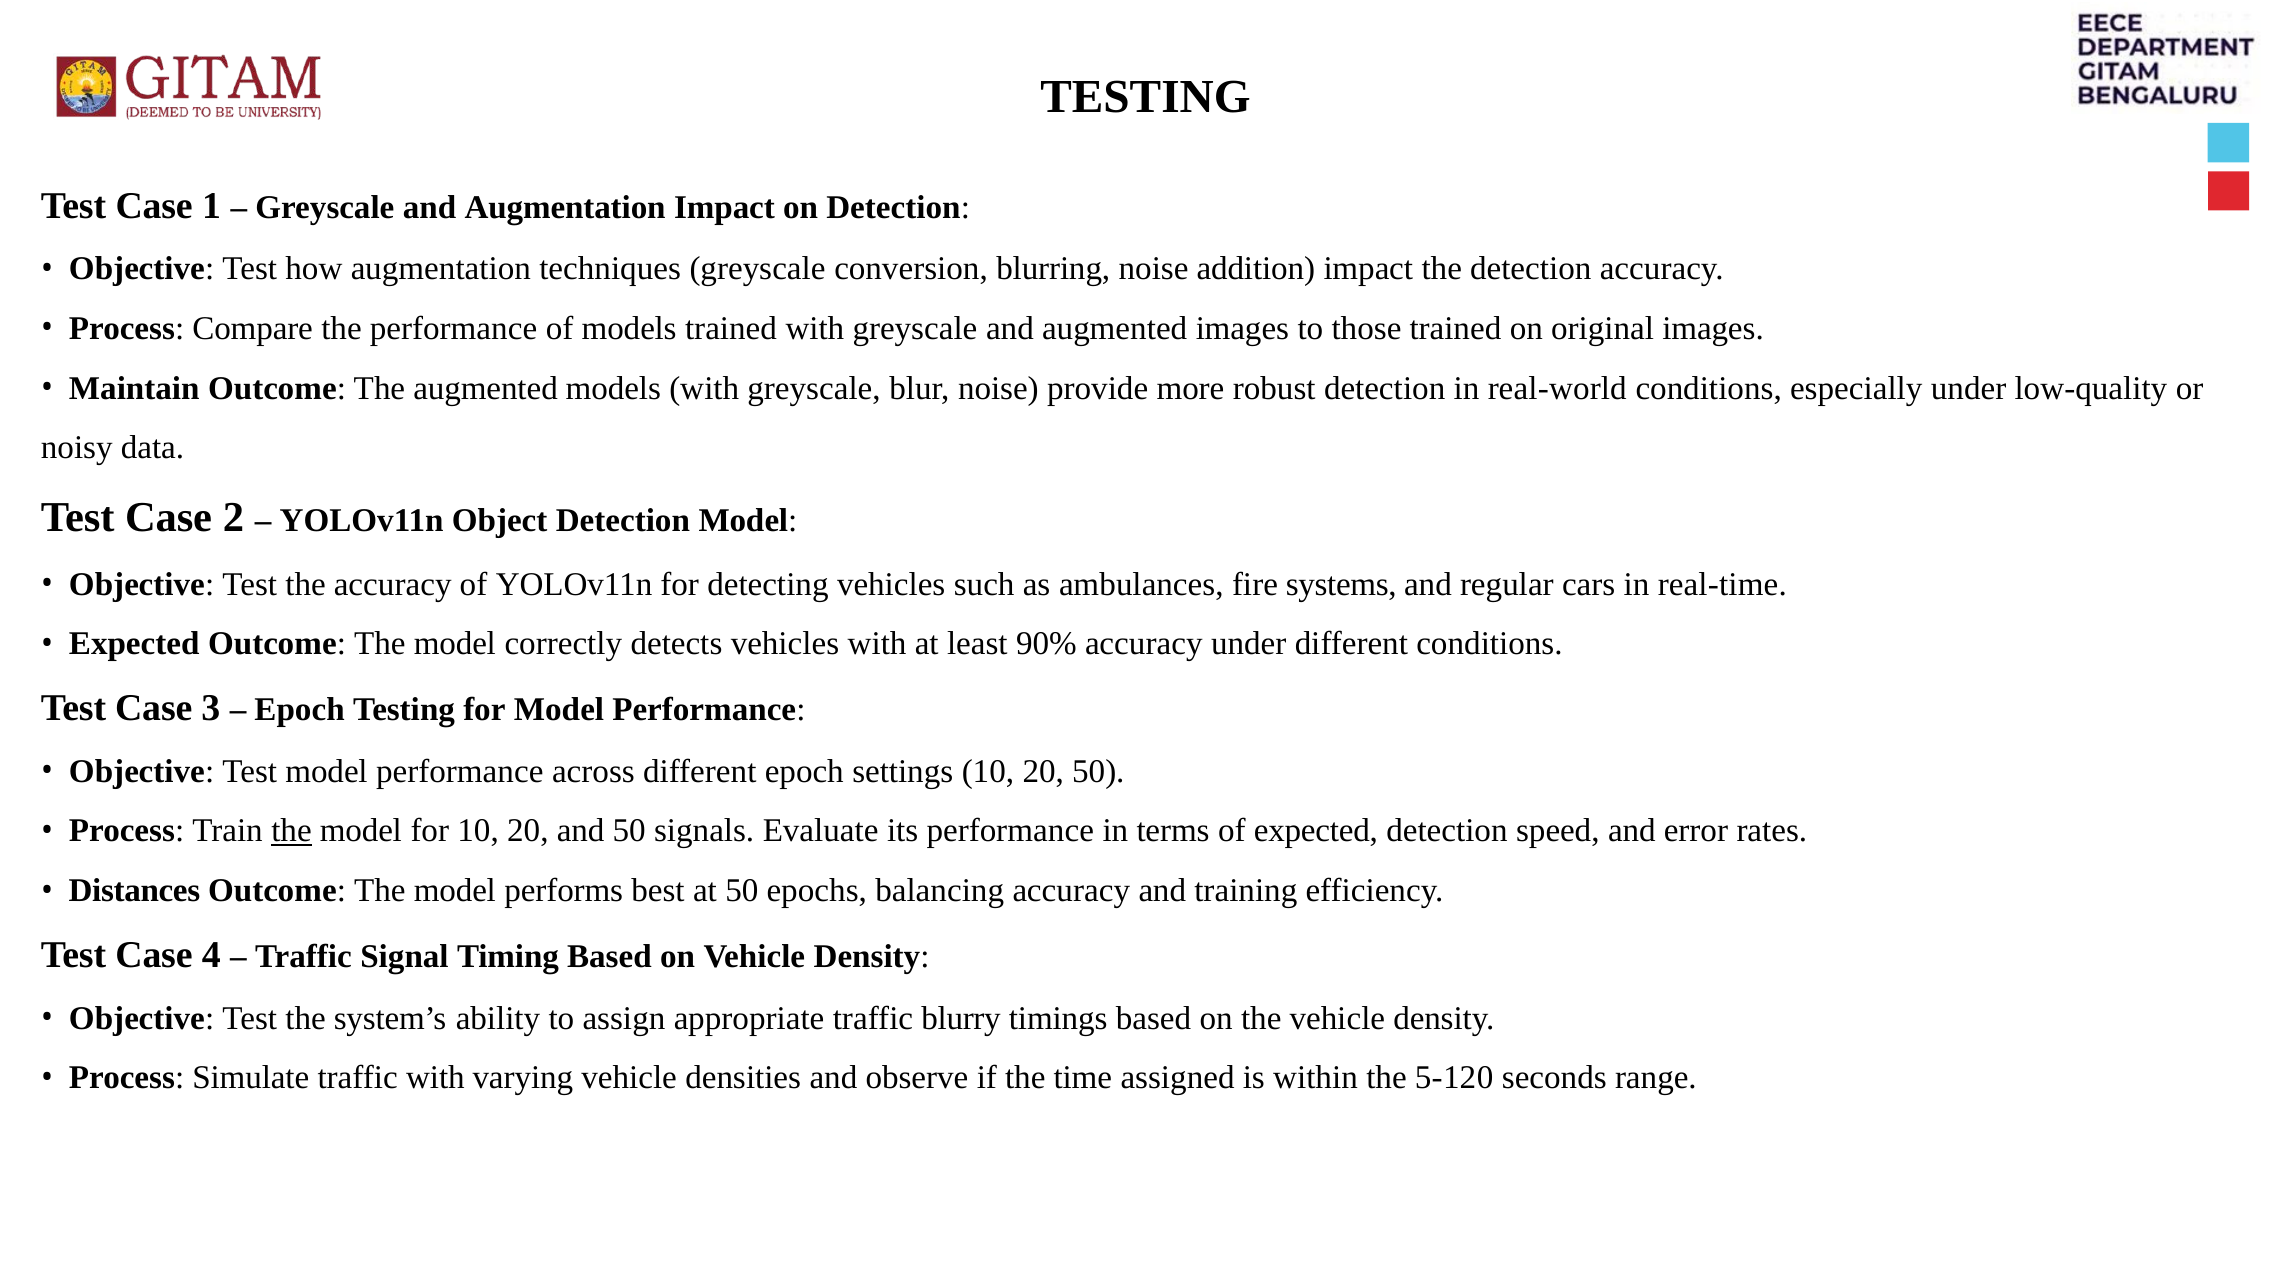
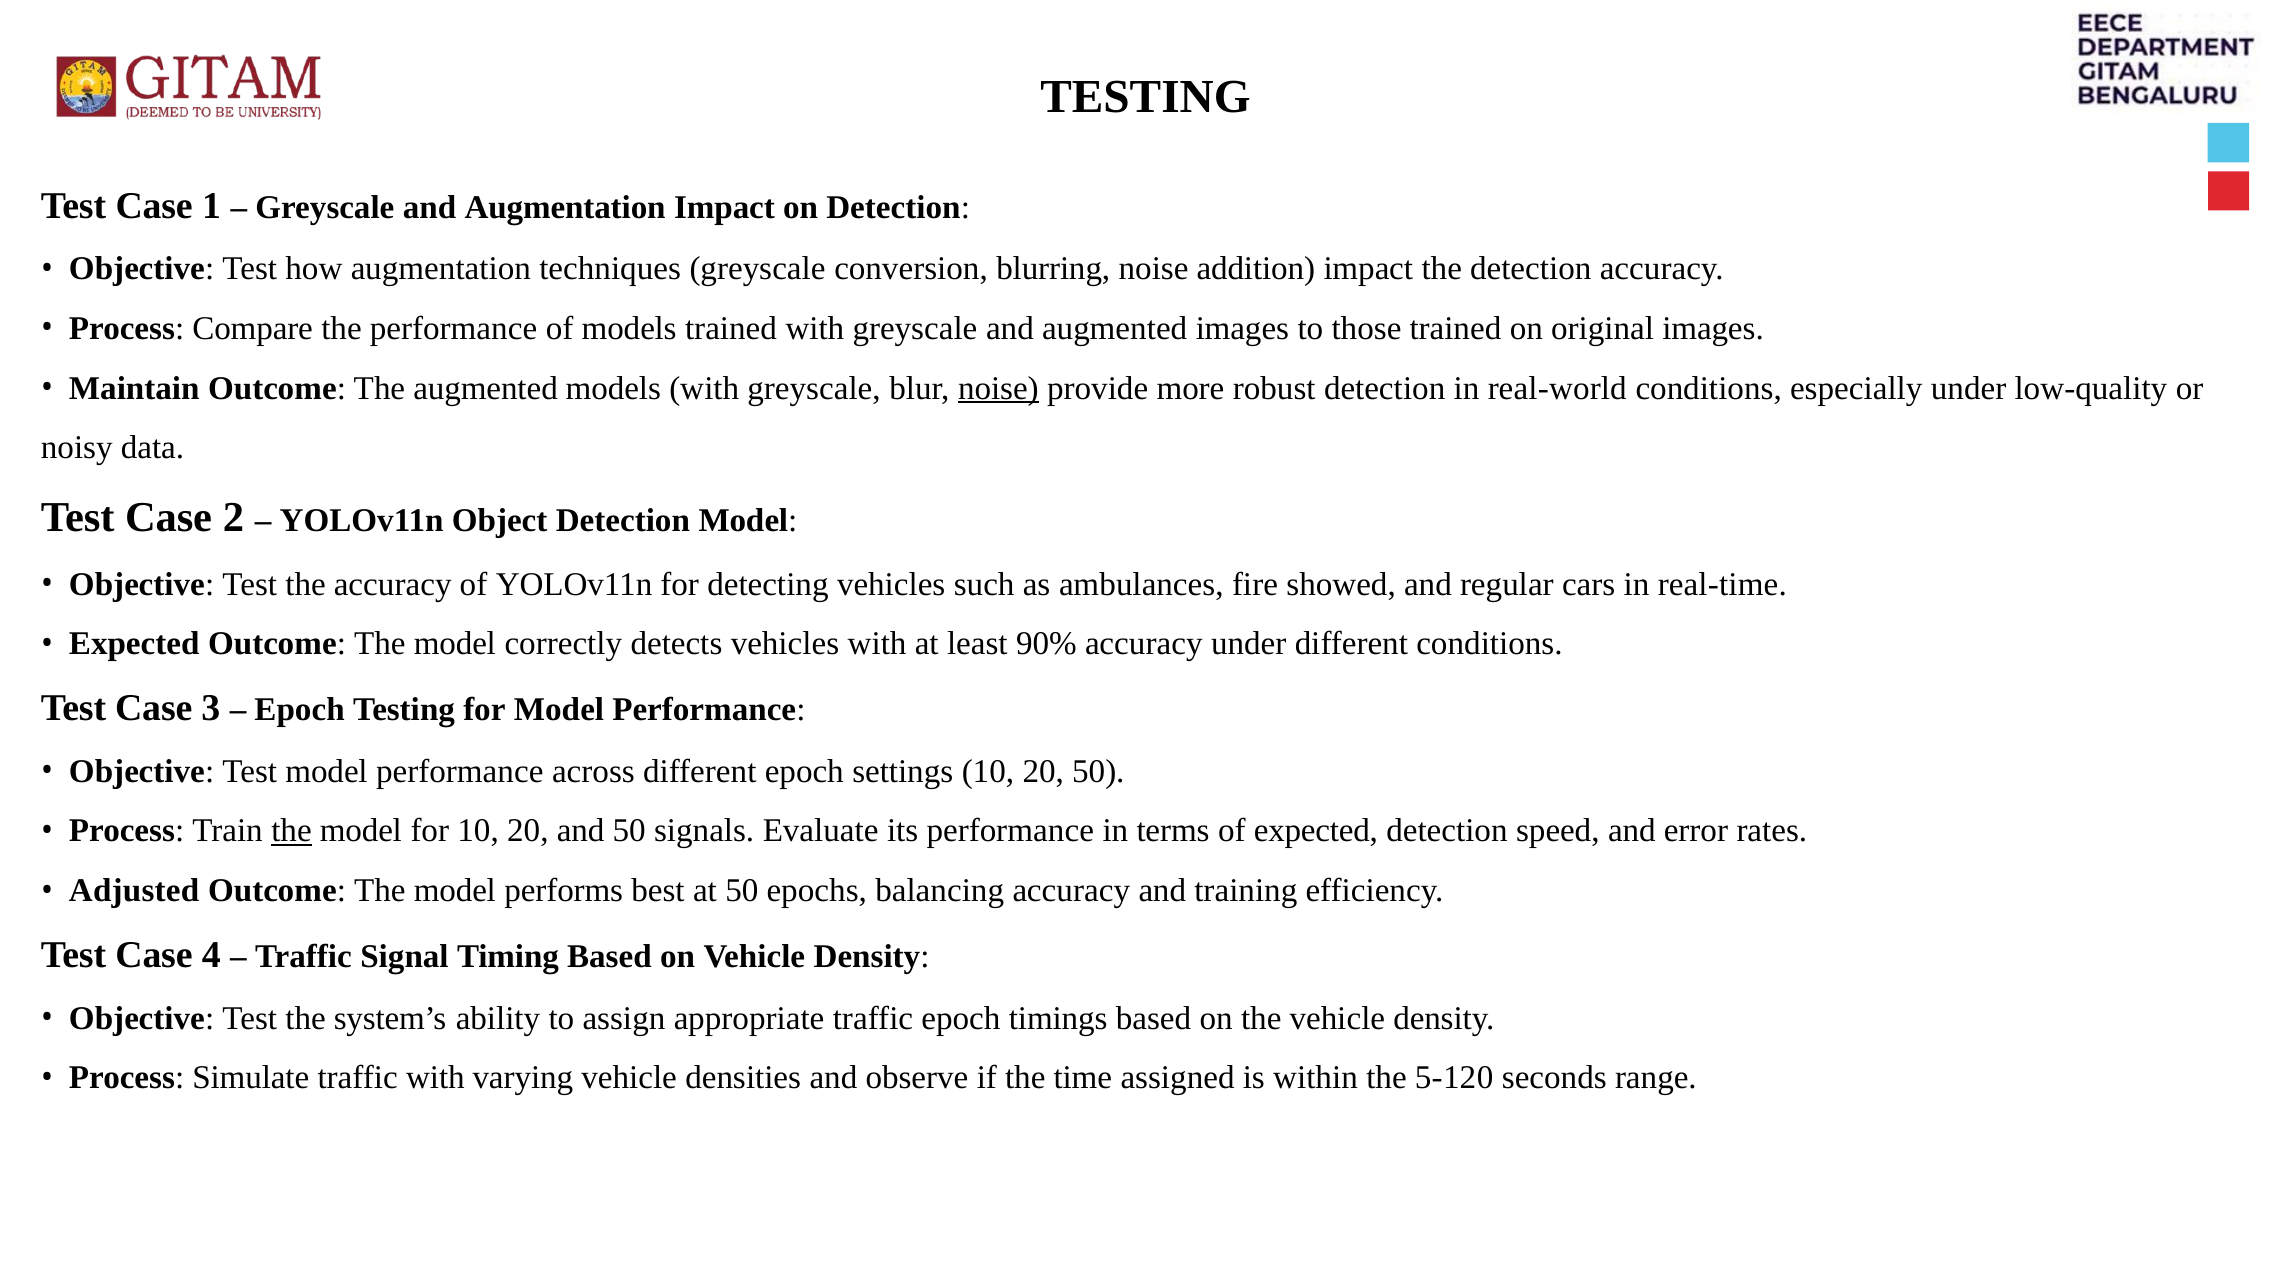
noise at (998, 388) underline: none -> present
systems: systems -> showed
Distances: Distances -> Adjusted
traffic blurry: blurry -> epoch
